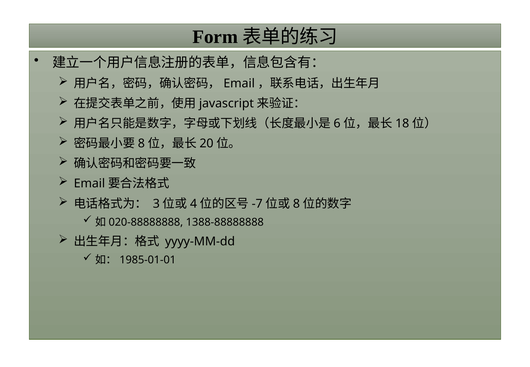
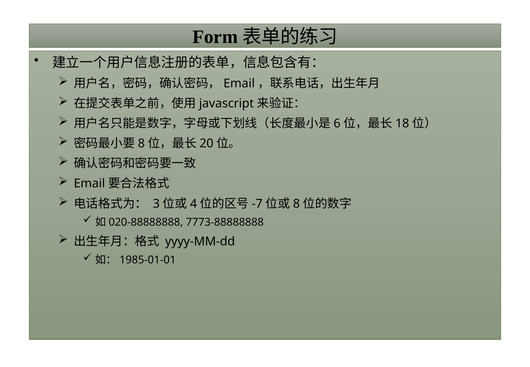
1388-88888888: 1388-88888888 -> 7773-88888888
